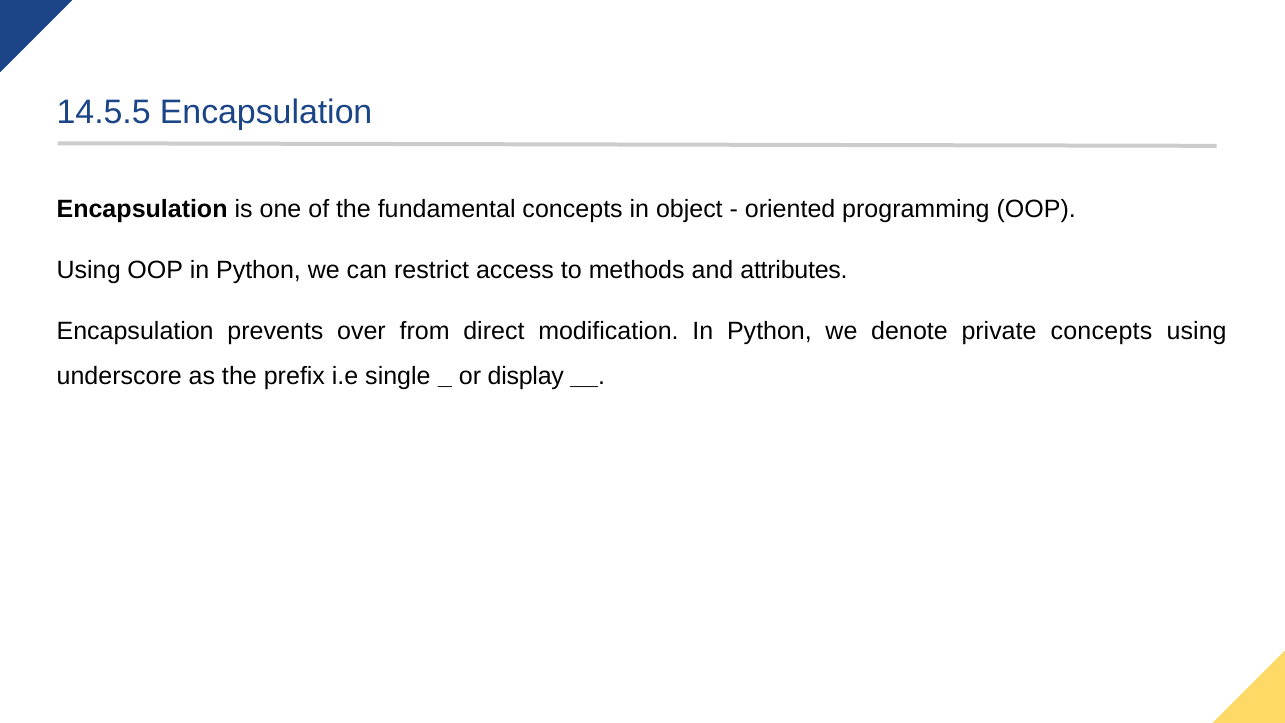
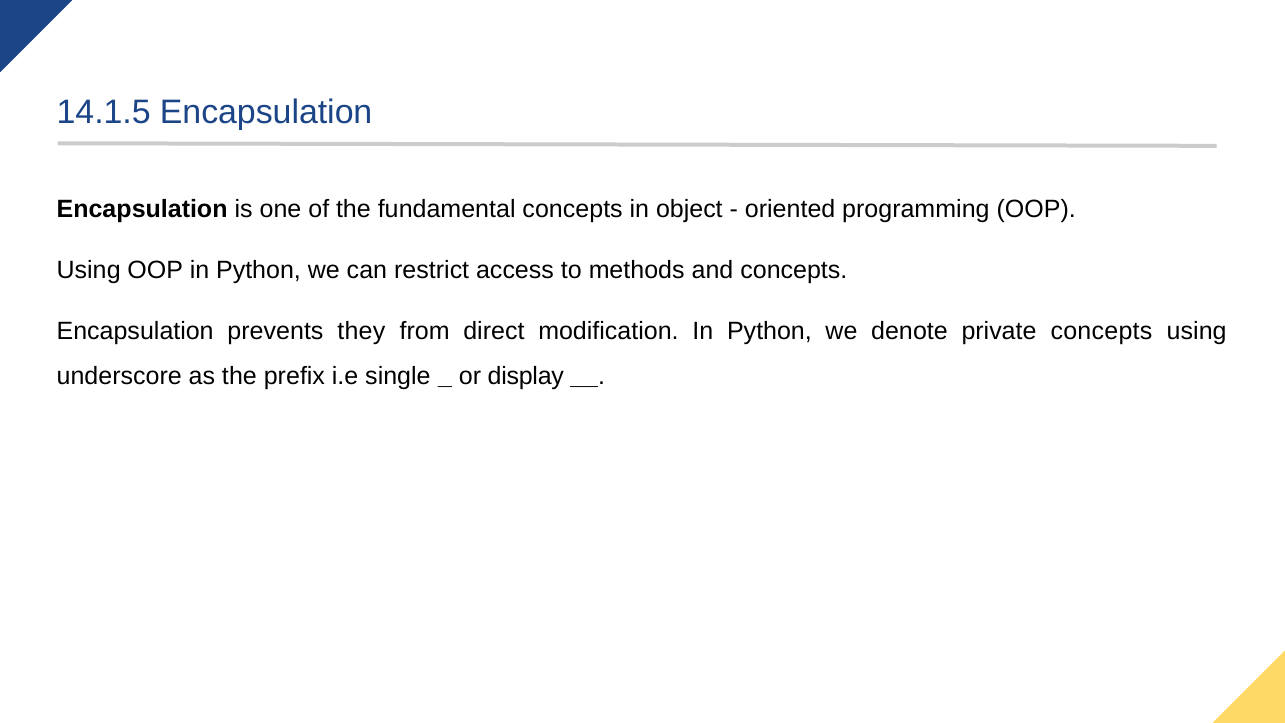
14.5.5: 14.5.5 -> 14.1.5
and attributes: attributes -> concepts
over: over -> they
